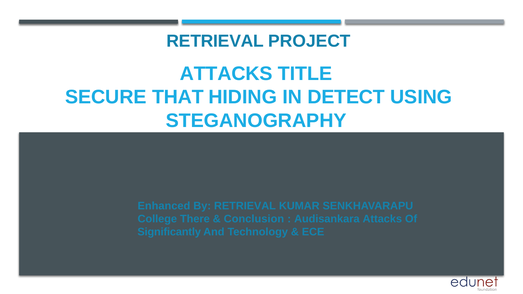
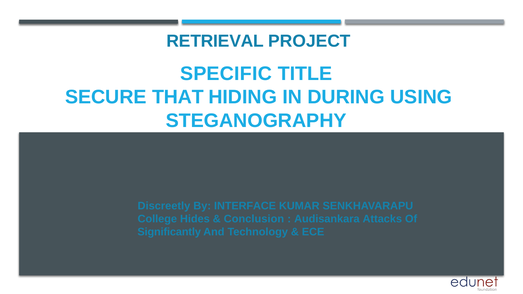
ATTACKS at (226, 74): ATTACKS -> SPECIFIC
DETECT: DETECT -> DURING
Enhanced: Enhanced -> Discreetly
By RETRIEVAL: RETRIEVAL -> INTERFACE
There: There -> Hides
